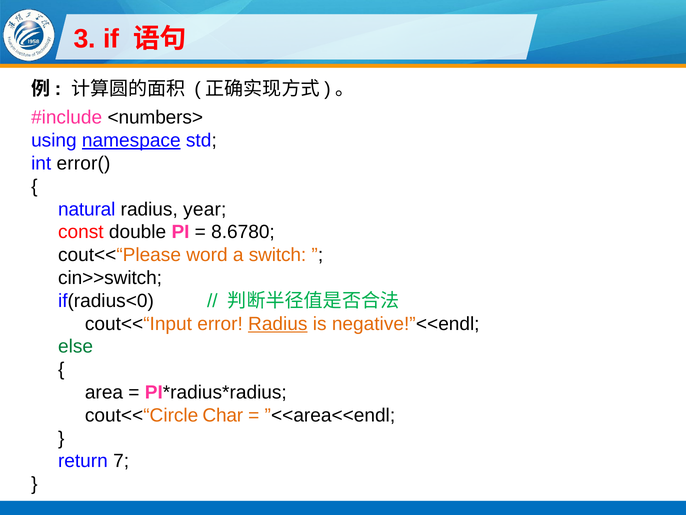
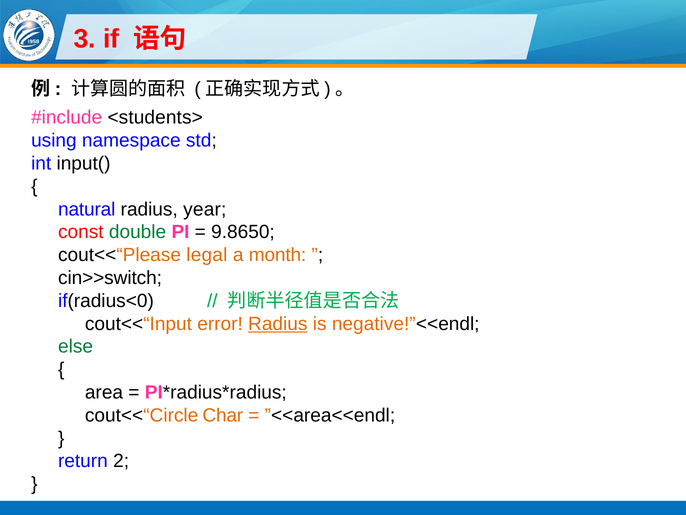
<numbers>: <numbers> -> <students>
namespace underline: present -> none
error(: error( -> input(
double colour: black -> green
8.6780: 8.6780 -> 9.8650
word: word -> legal
switch: switch -> month
7: 7 -> 2
